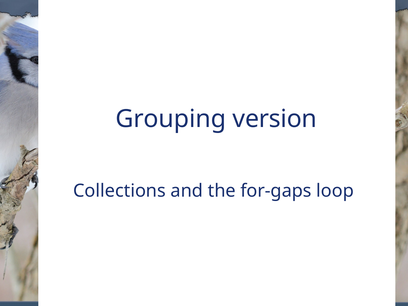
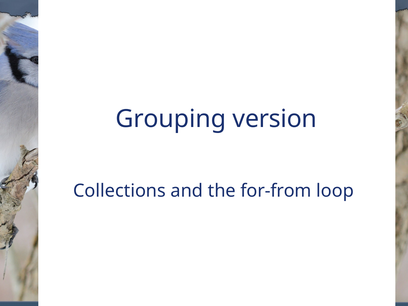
for-gaps: for-gaps -> for-from
